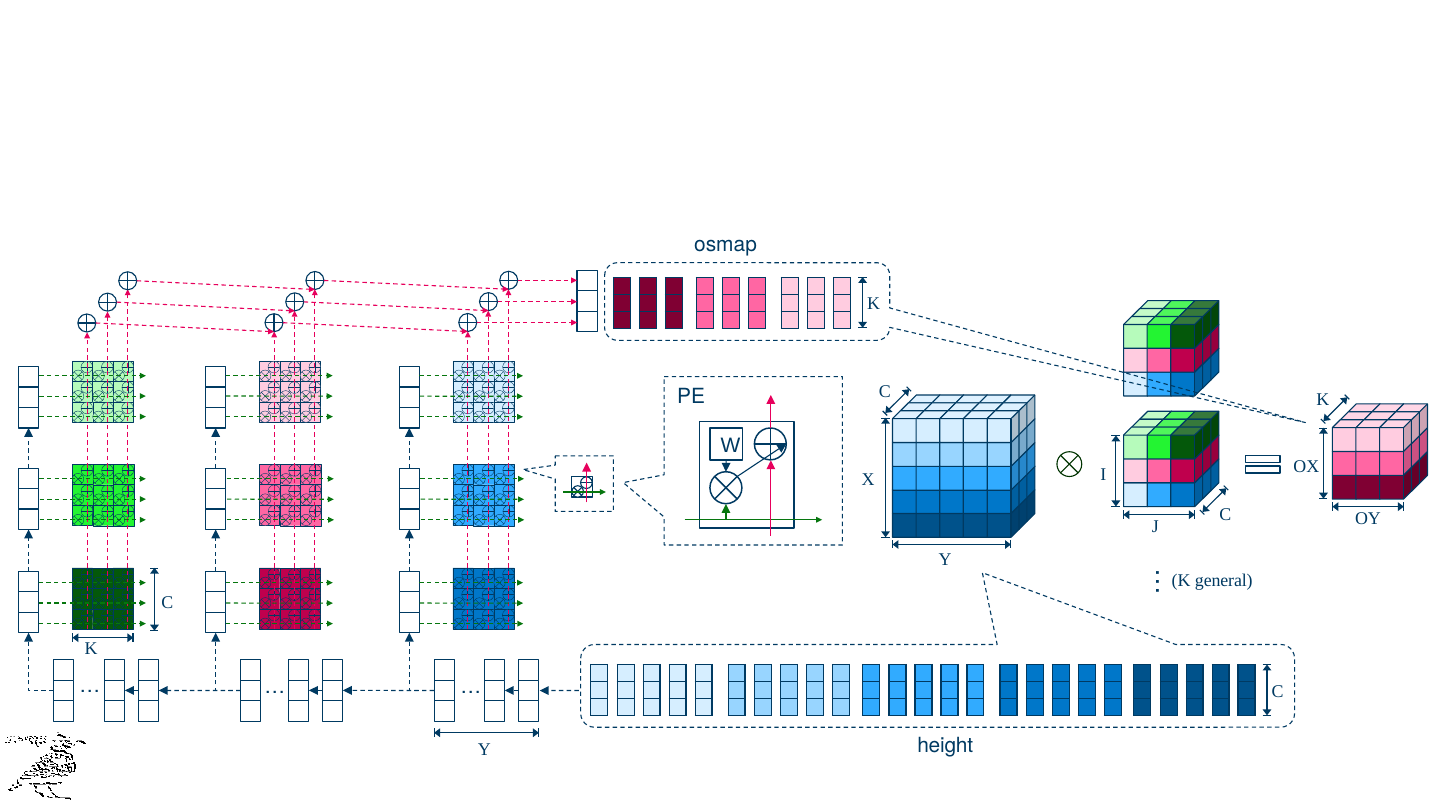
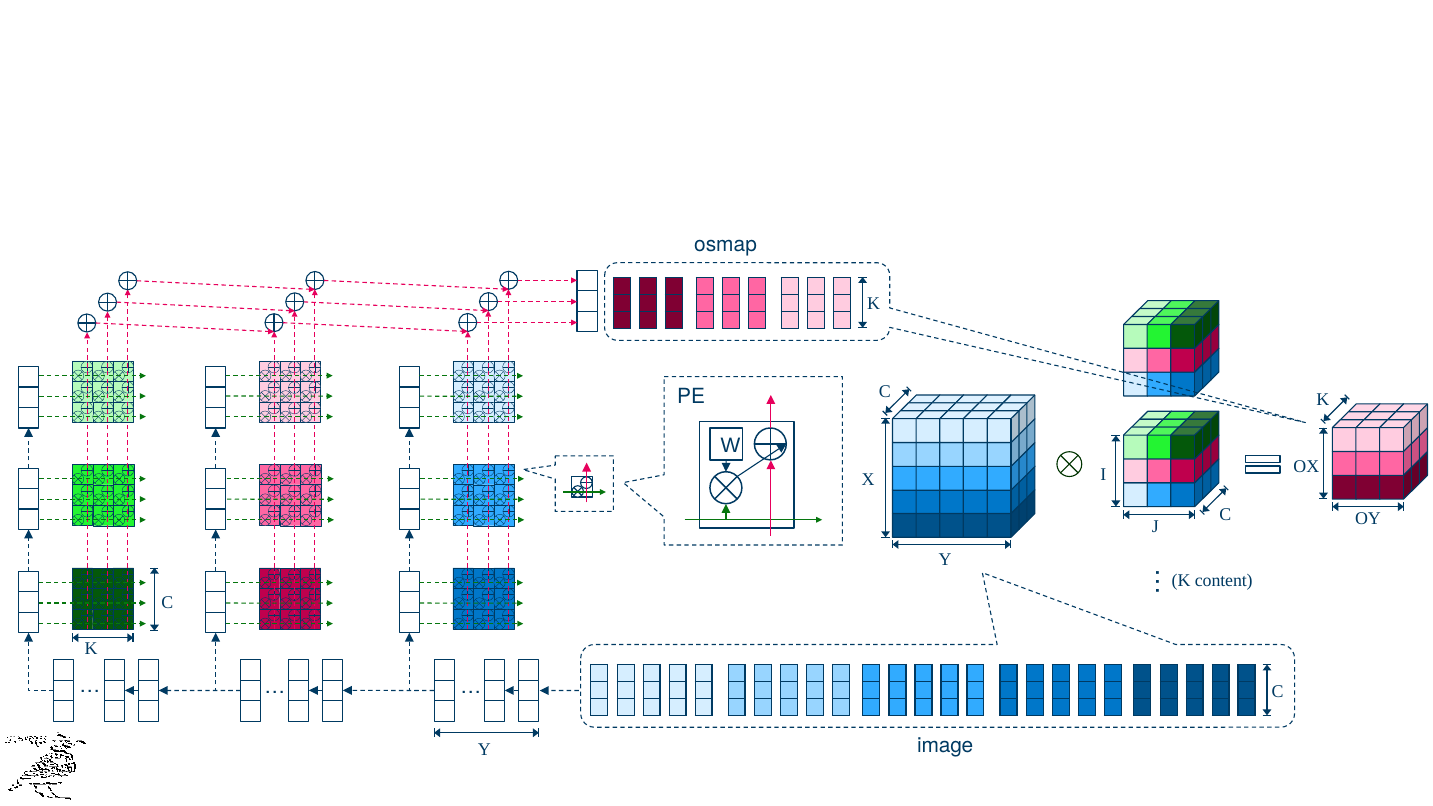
general: general -> content
height: height -> image
